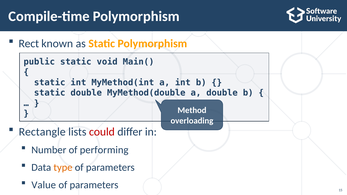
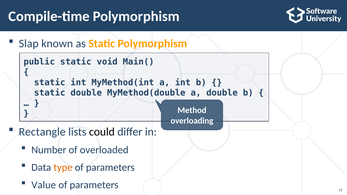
Rect: Rect -> Slap
could colour: red -> black
performing: performing -> overloaded
